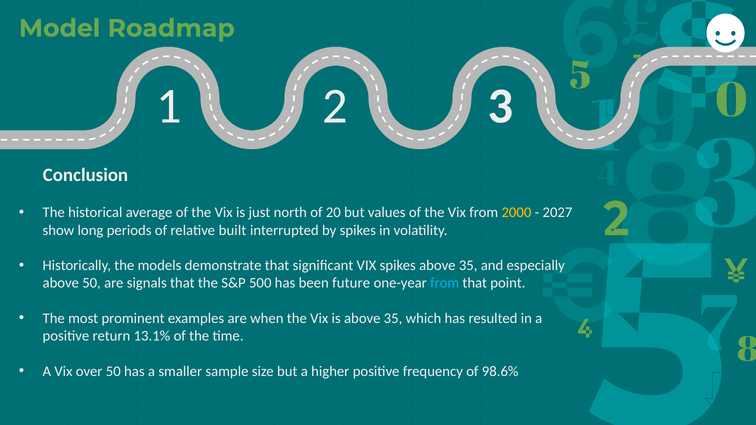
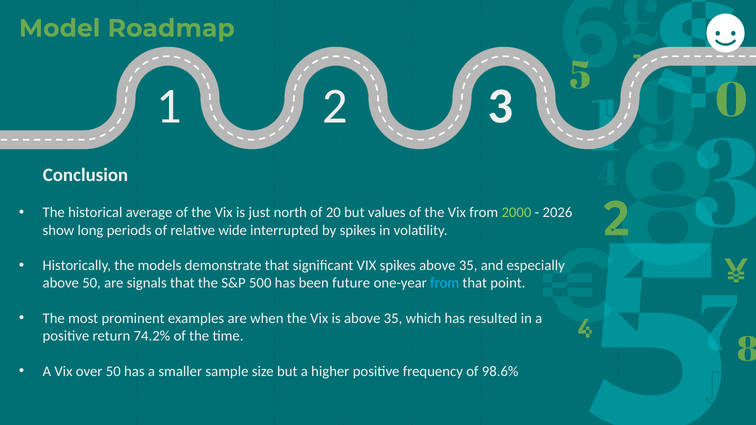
2000 colour: yellow -> light green
2027: 2027 -> 2026
built: built -> wide
13.1%: 13.1% -> 74.2%
